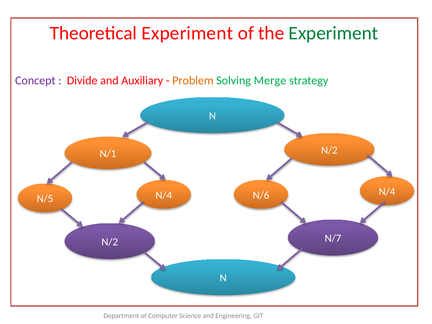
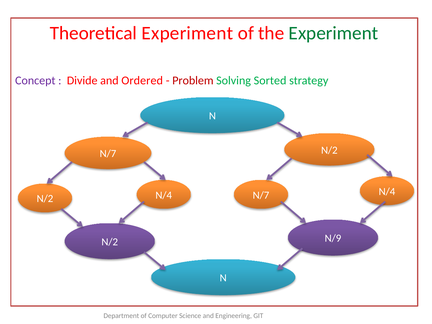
Auxiliary: Auxiliary -> Ordered
Problem colour: orange -> red
Merge: Merge -> Sorted
N/1 at (108, 154): N/1 -> N/7
N/5 at (45, 199): N/5 -> N/2
N/4 N/6: N/6 -> N/7
N/7: N/7 -> N/9
